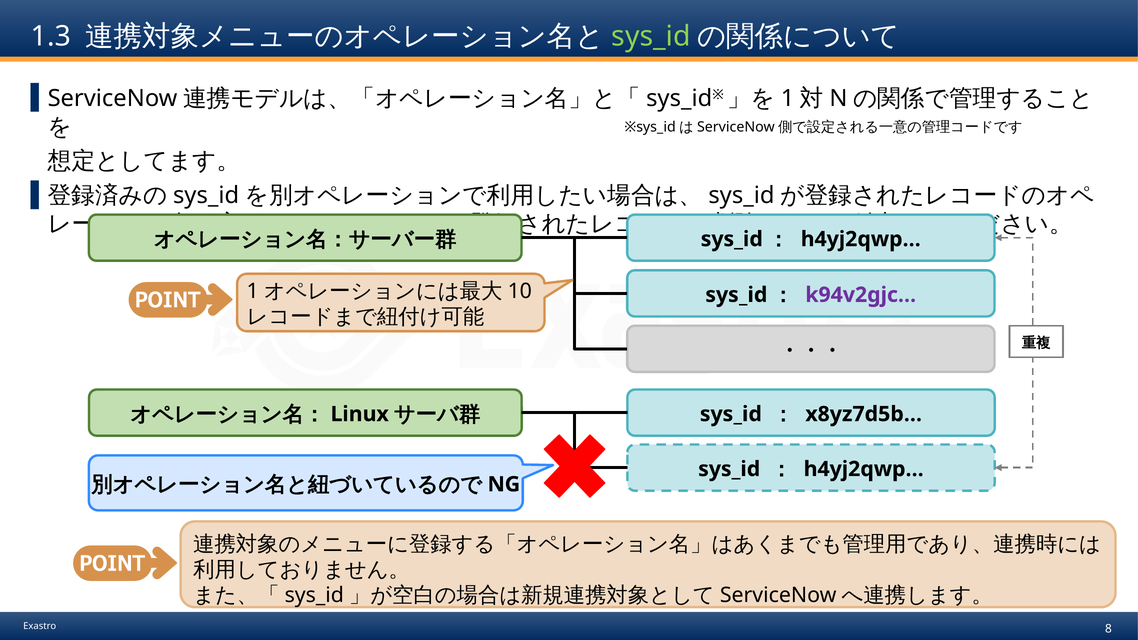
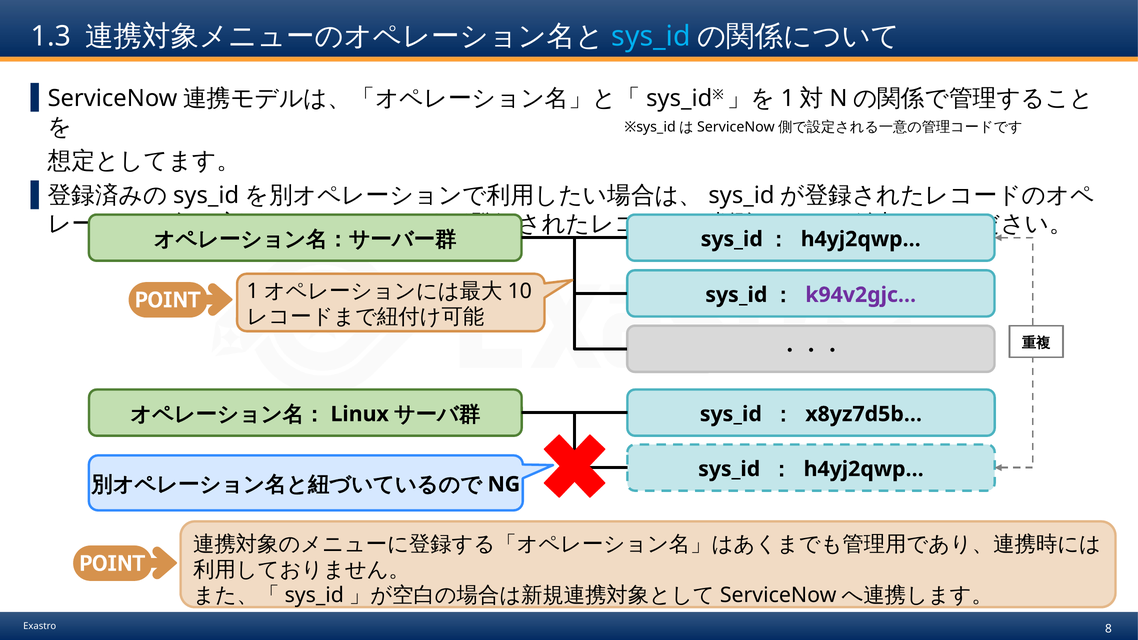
sys_id at (651, 36) colour: light green -> light blue
